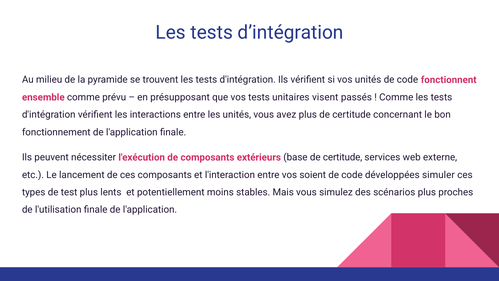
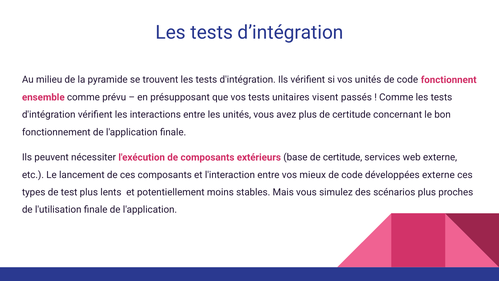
soient: soient -> mieux
développées simuler: simuler -> externe
